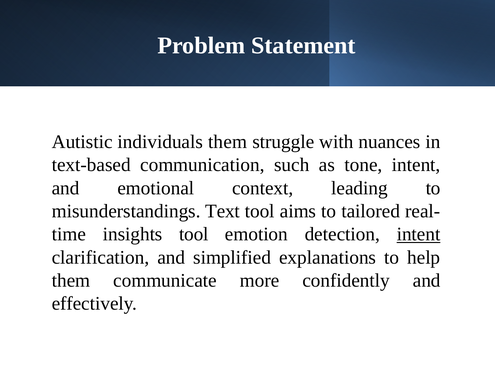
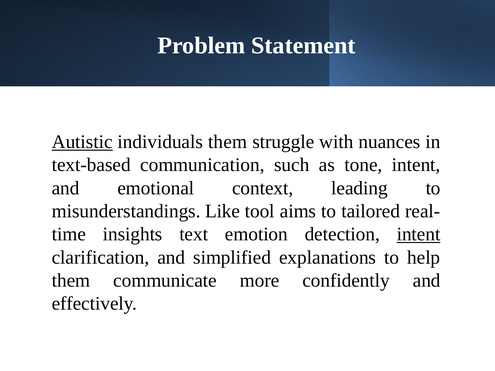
Autistic underline: none -> present
Text: Text -> Like
insights tool: tool -> text
